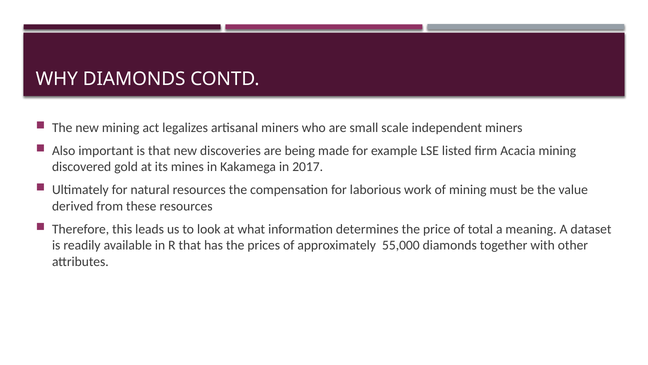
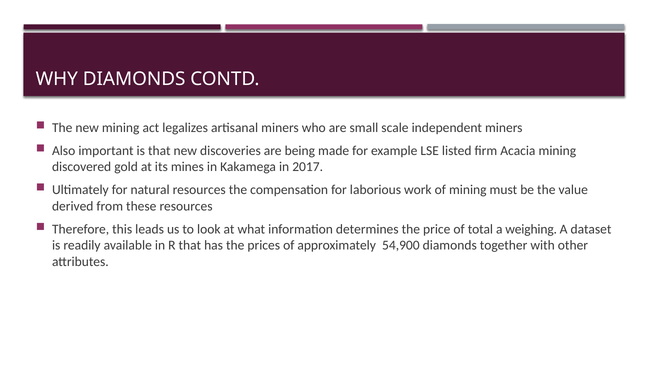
meaning: meaning -> weighing
55,000: 55,000 -> 54,900
